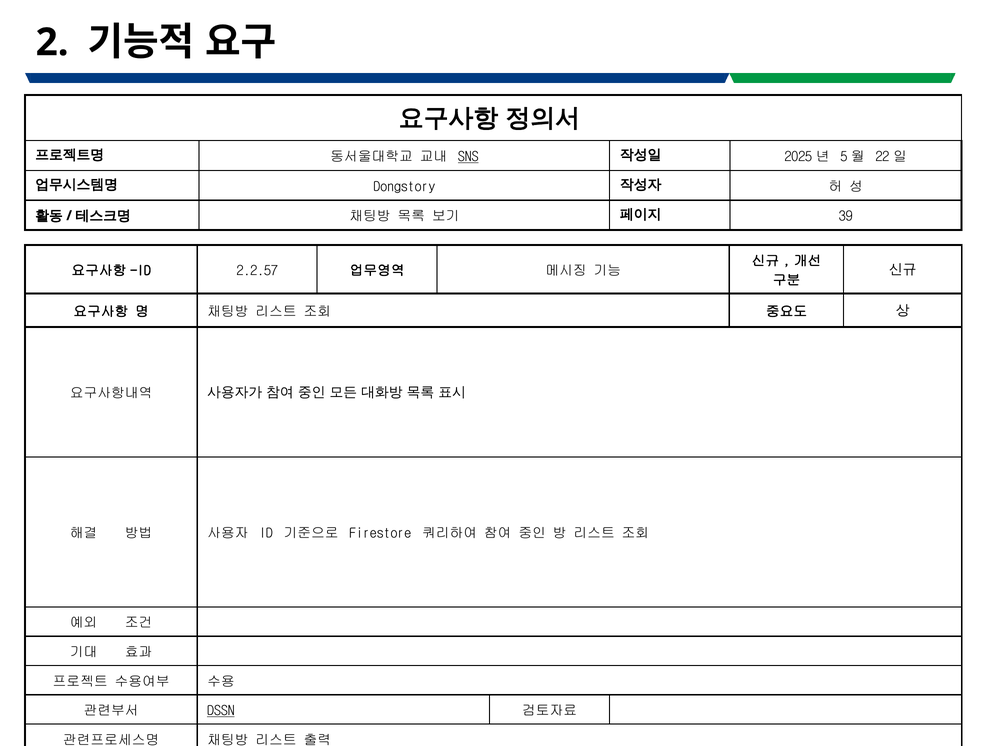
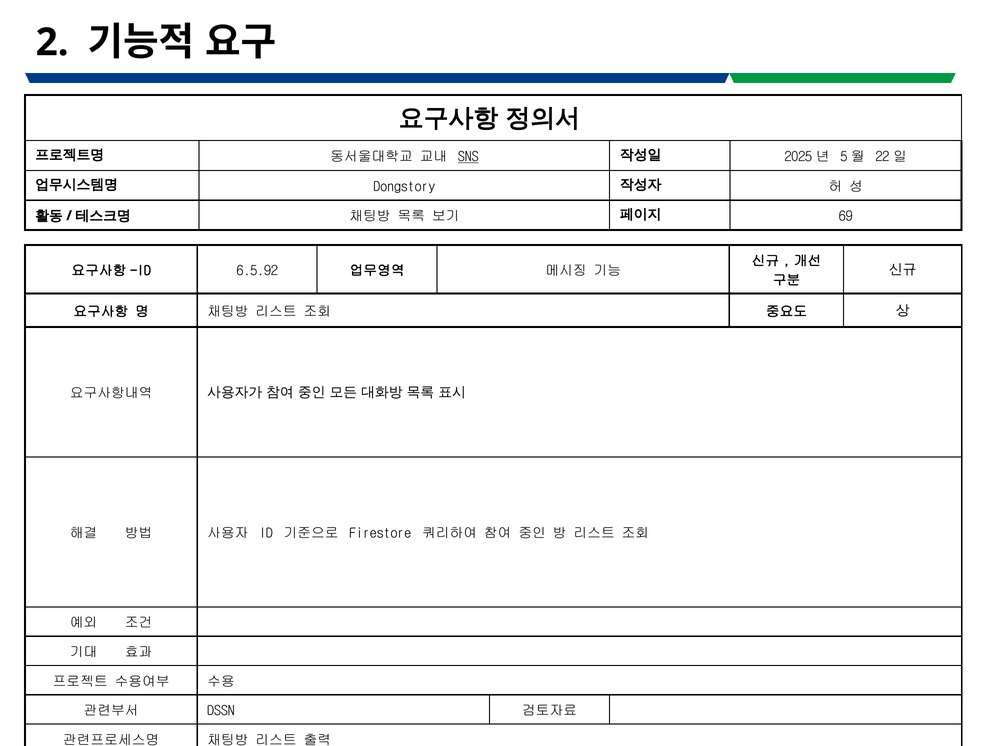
39: 39 -> 69
2.2.57: 2.2.57 -> 6.5.92
DSSN underline: present -> none
